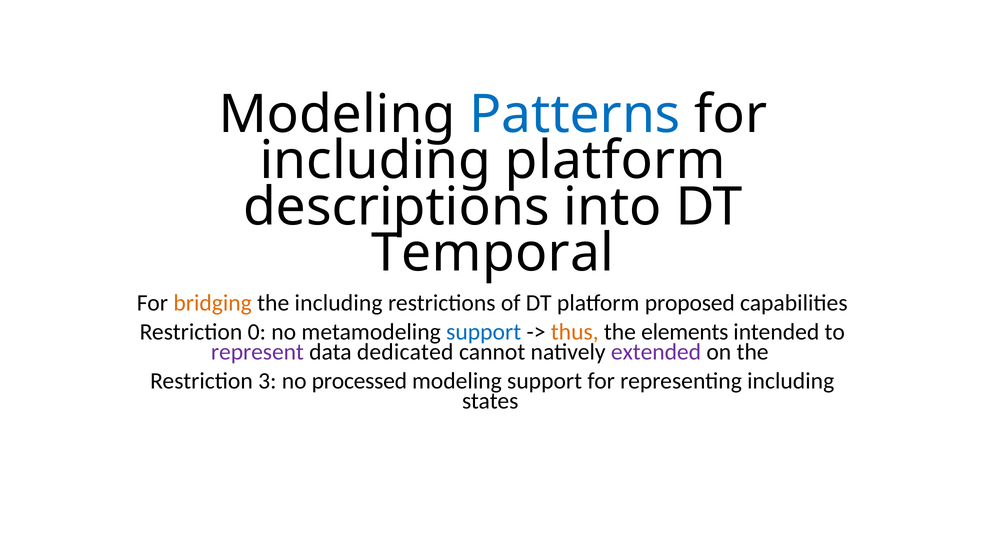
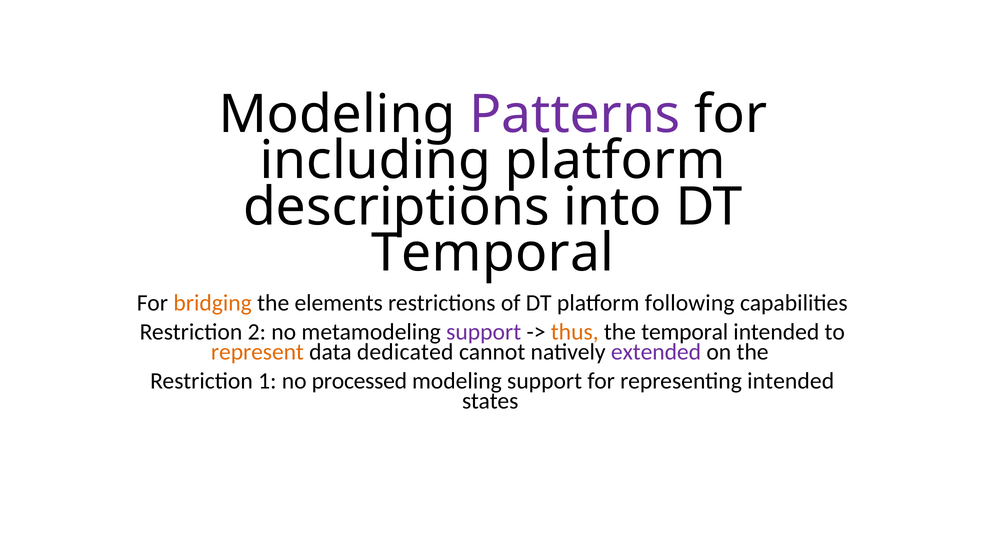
Patterns colour: blue -> purple
the including: including -> elements
proposed: proposed -> following
0: 0 -> 2
support at (484, 332) colour: blue -> purple
the elements: elements -> temporal
represent colour: purple -> orange
3: 3 -> 1
representing including: including -> intended
